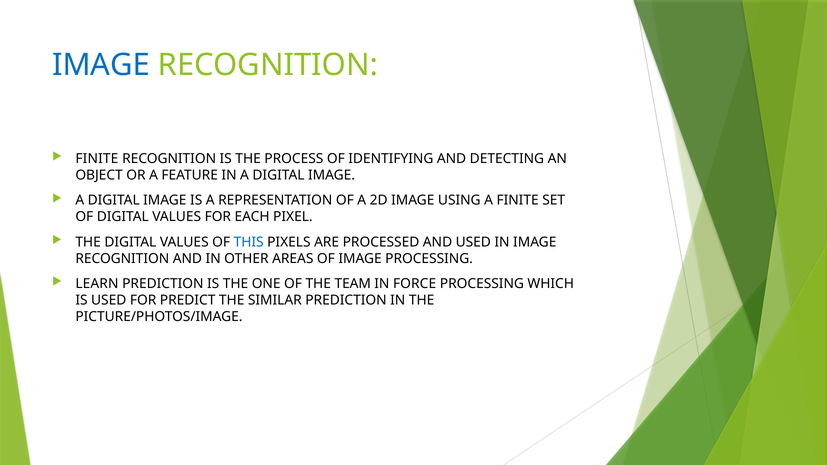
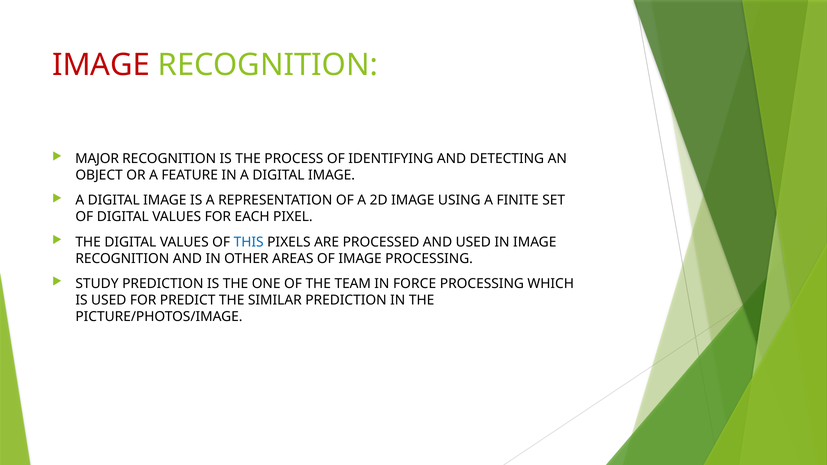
IMAGE at (101, 65) colour: blue -> red
FINITE at (97, 159): FINITE -> MAJOR
LEARN: LEARN -> STUDY
